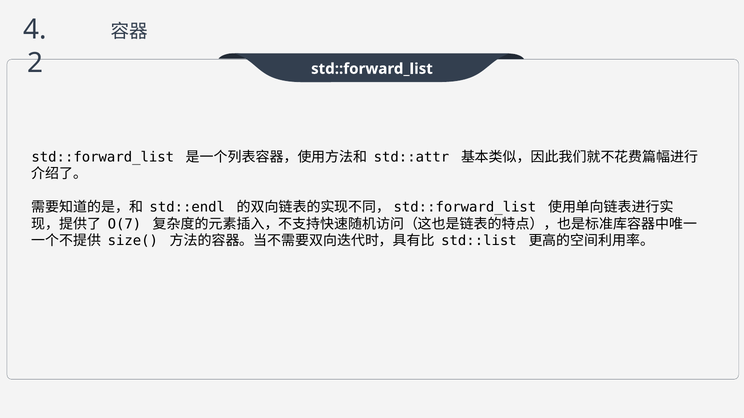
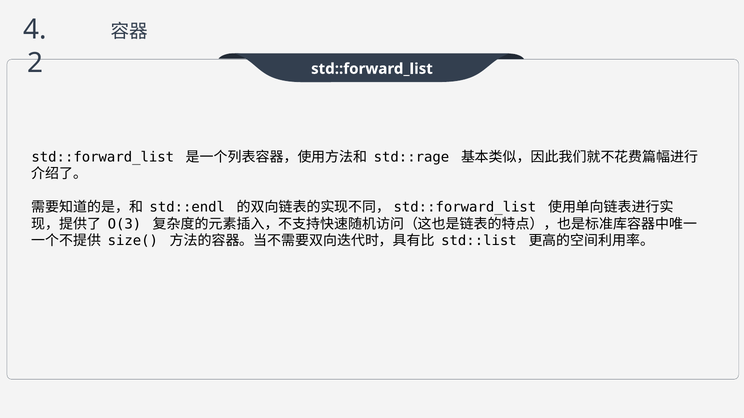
std::attr: std::attr -> std::rage
O(7: O(7 -> O(3
